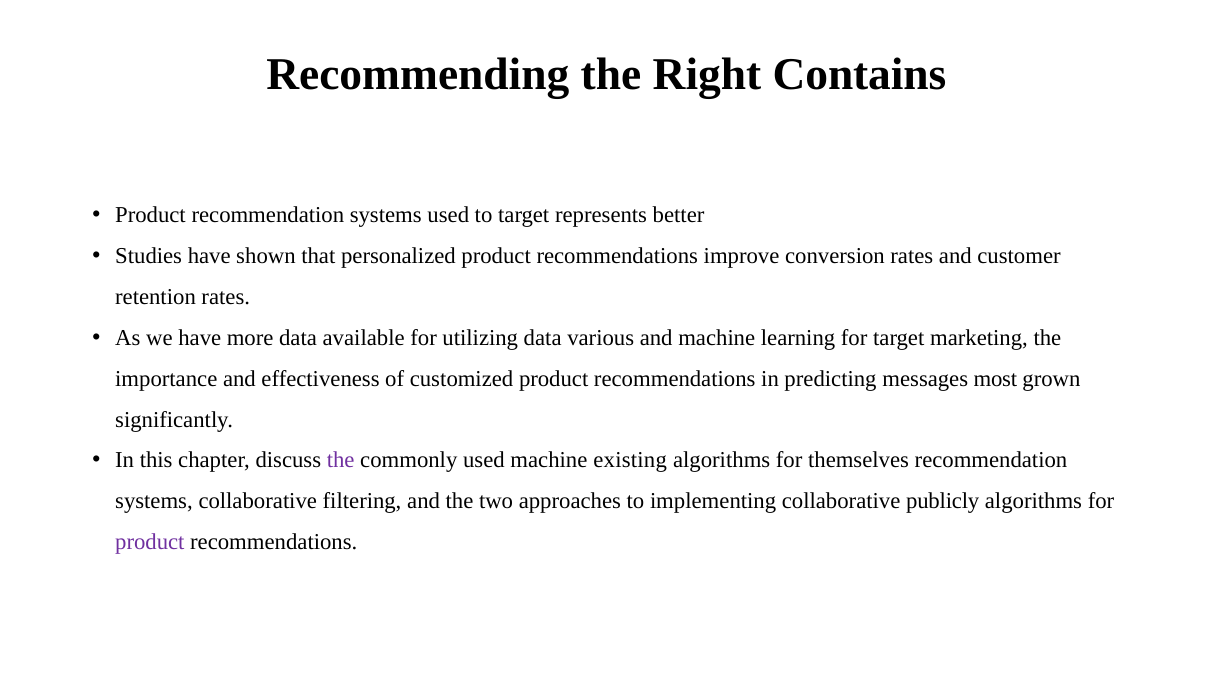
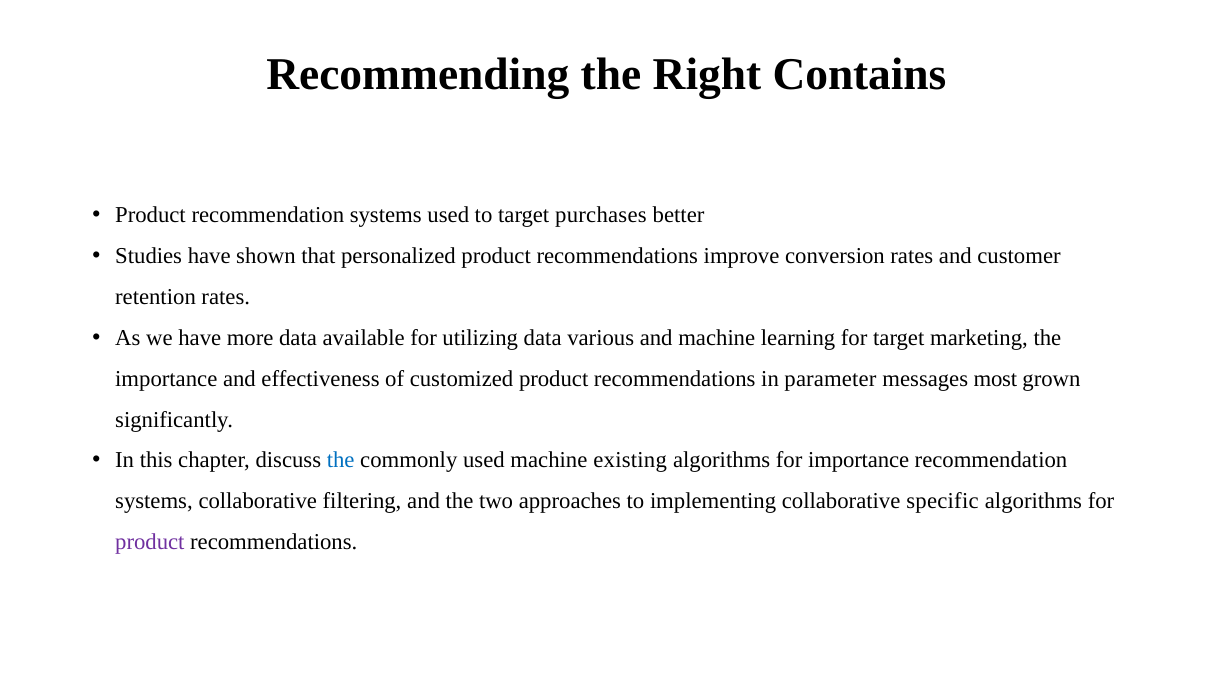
represents: represents -> purchases
predicting: predicting -> parameter
the at (341, 461) colour: purple -> blue
for themselves: themselves -> importance
publicly: publicly -> specific
